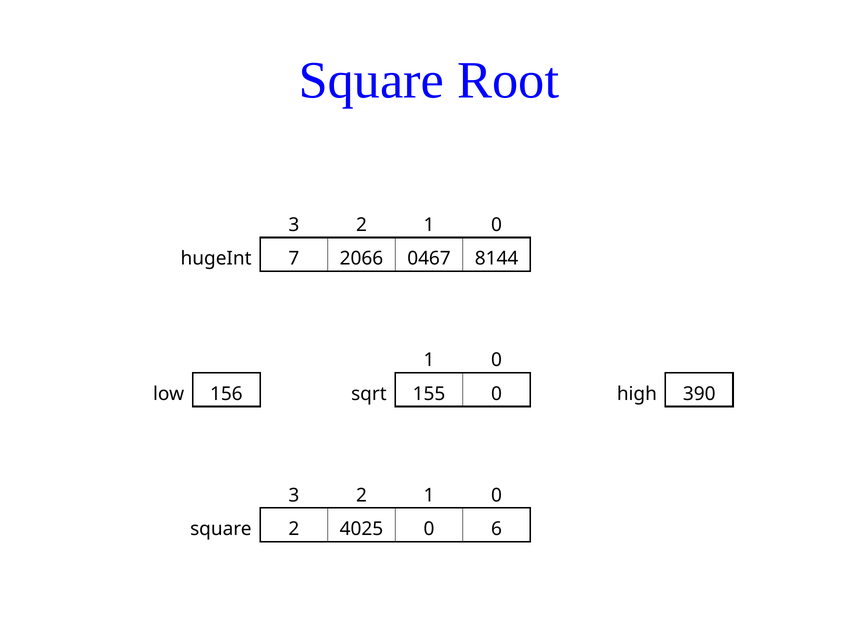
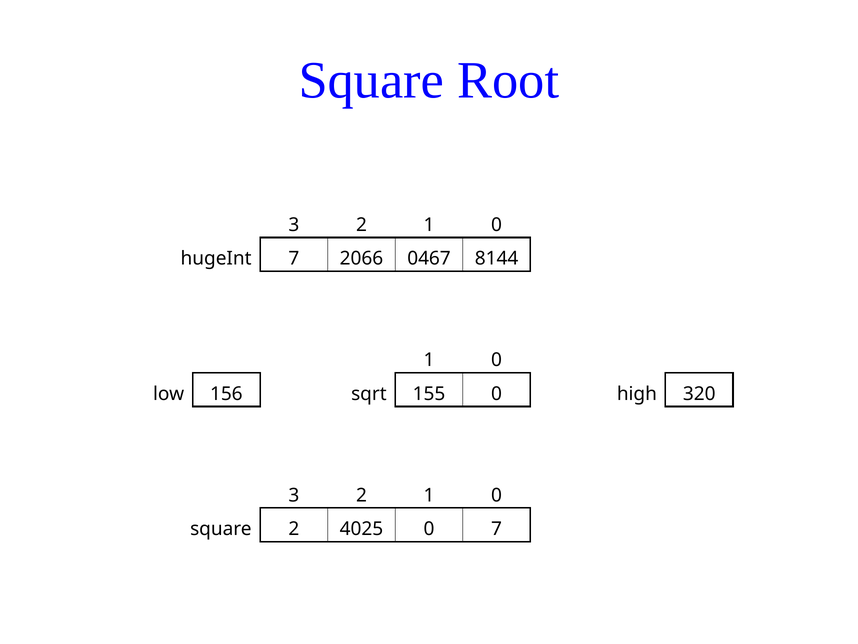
390: 390 -> 320
0 6: 6 -> 7
